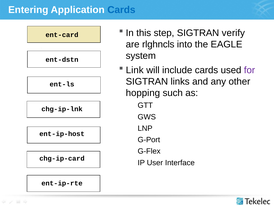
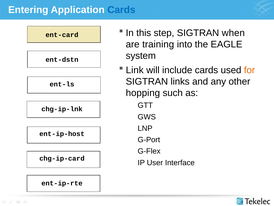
verify: verify -> when
rlghncls: rlghncls -> training
for colour: purple -> orange
